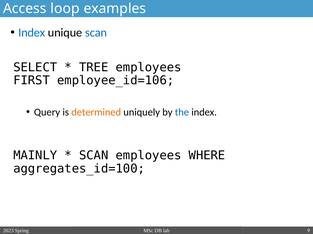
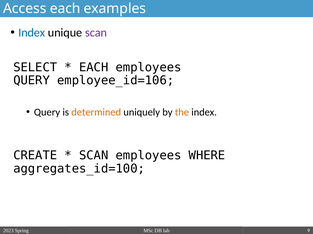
Access loop: loop -> each
scan at (96, 33) colour: blue -> purple
TREE at (94, 68): TREE -> EACH
FIRST at (32, 81): FIRST -> QUERY
the colour: blue -> orange
MAINLY: MAINLY -> CREATE
